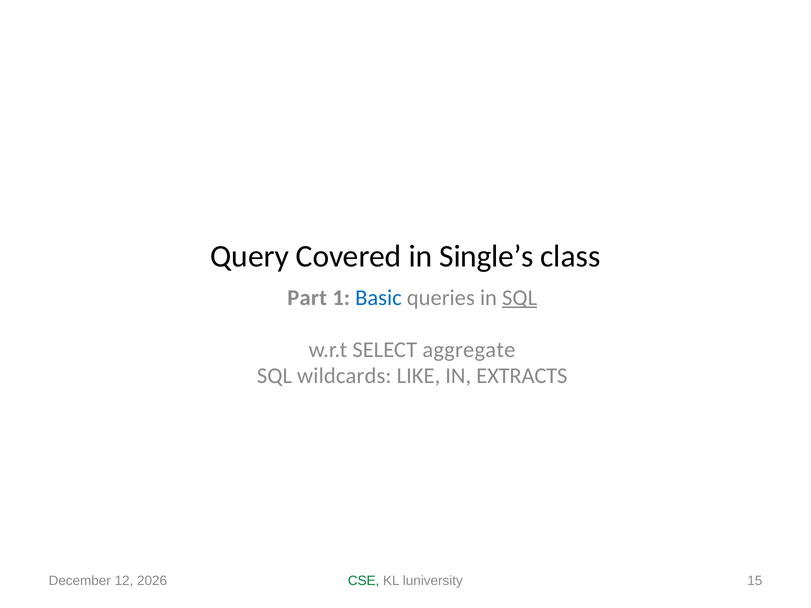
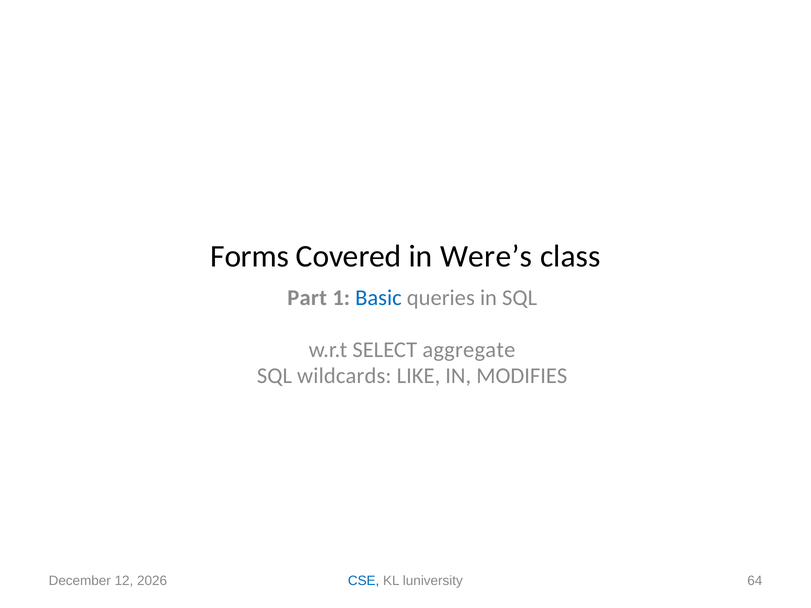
Query: Query -> Forms
Single’s: Single’s -> Were’s
SQL at (520, 298) underline: present -> none
EXTRACTS: EXTRACTS -> MODIFIES
CSE colour: green -> blue
15: 15 -> 64
